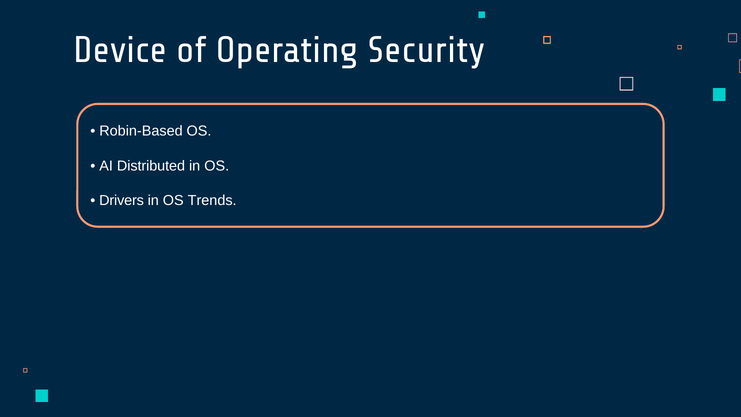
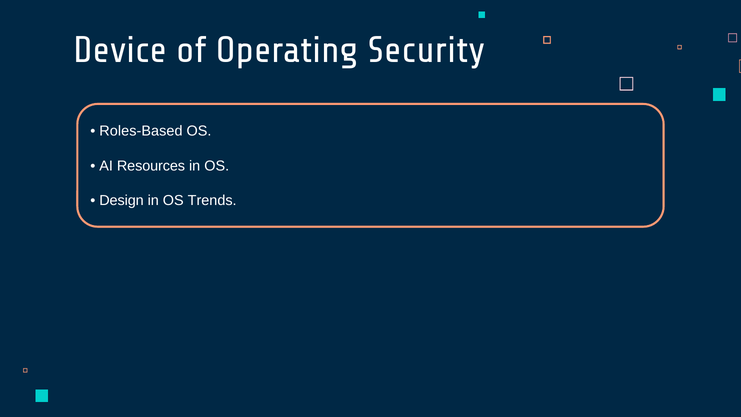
Robin-Based: Robin-Based -> Roles-Based
Distributed: Distributed -> Resources
Drivers: Drivers -> Design
